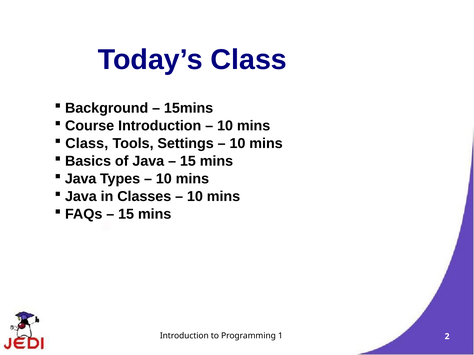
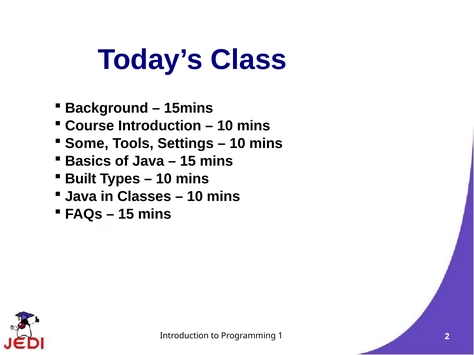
Class at (87, 144): Class -> Some
Java at (81, 179): Java -> Built
